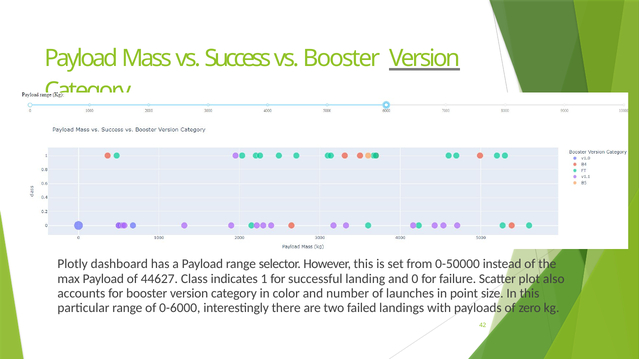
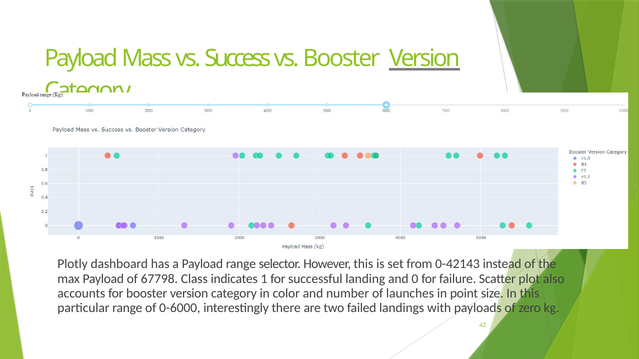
0-50000: 0-50000 -> 0-42143
44627: 44627 -> 67798
